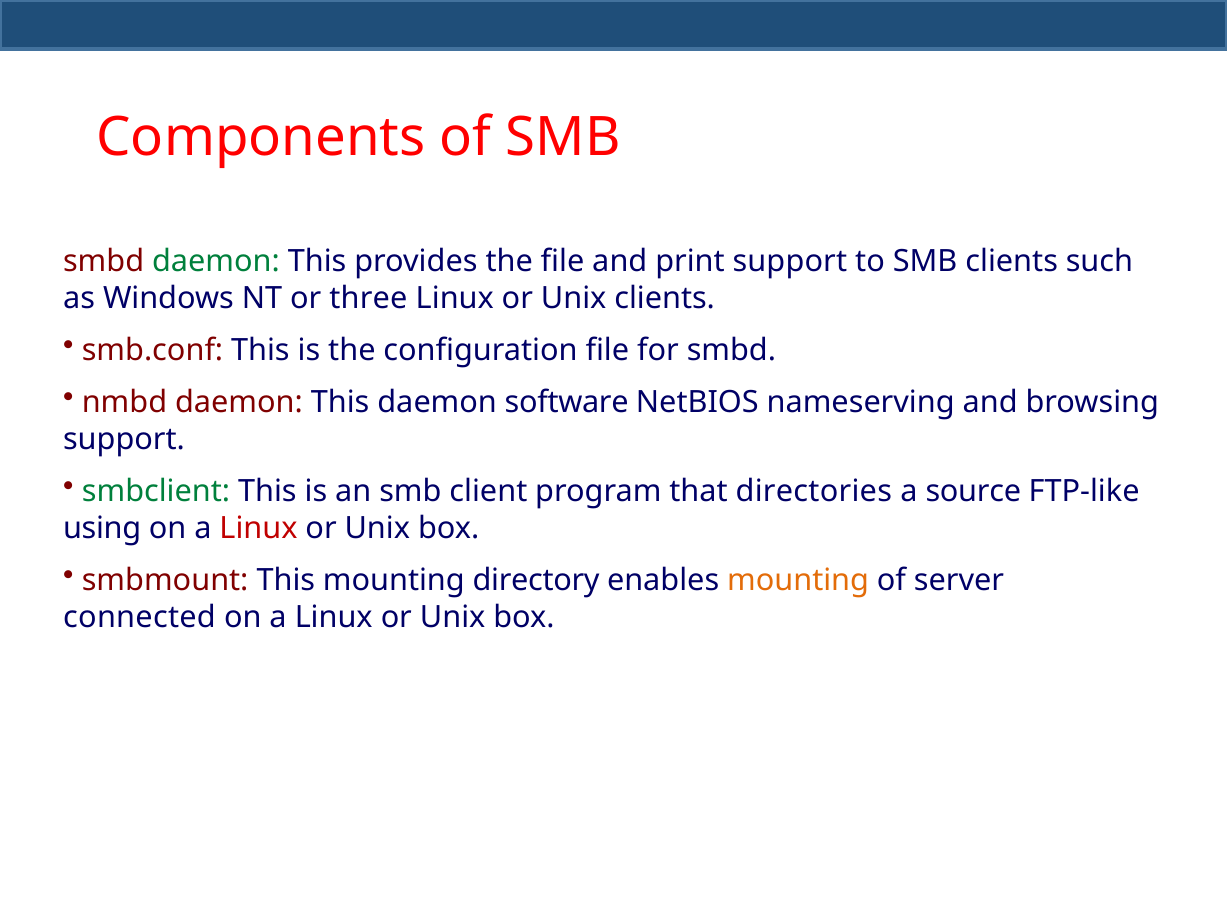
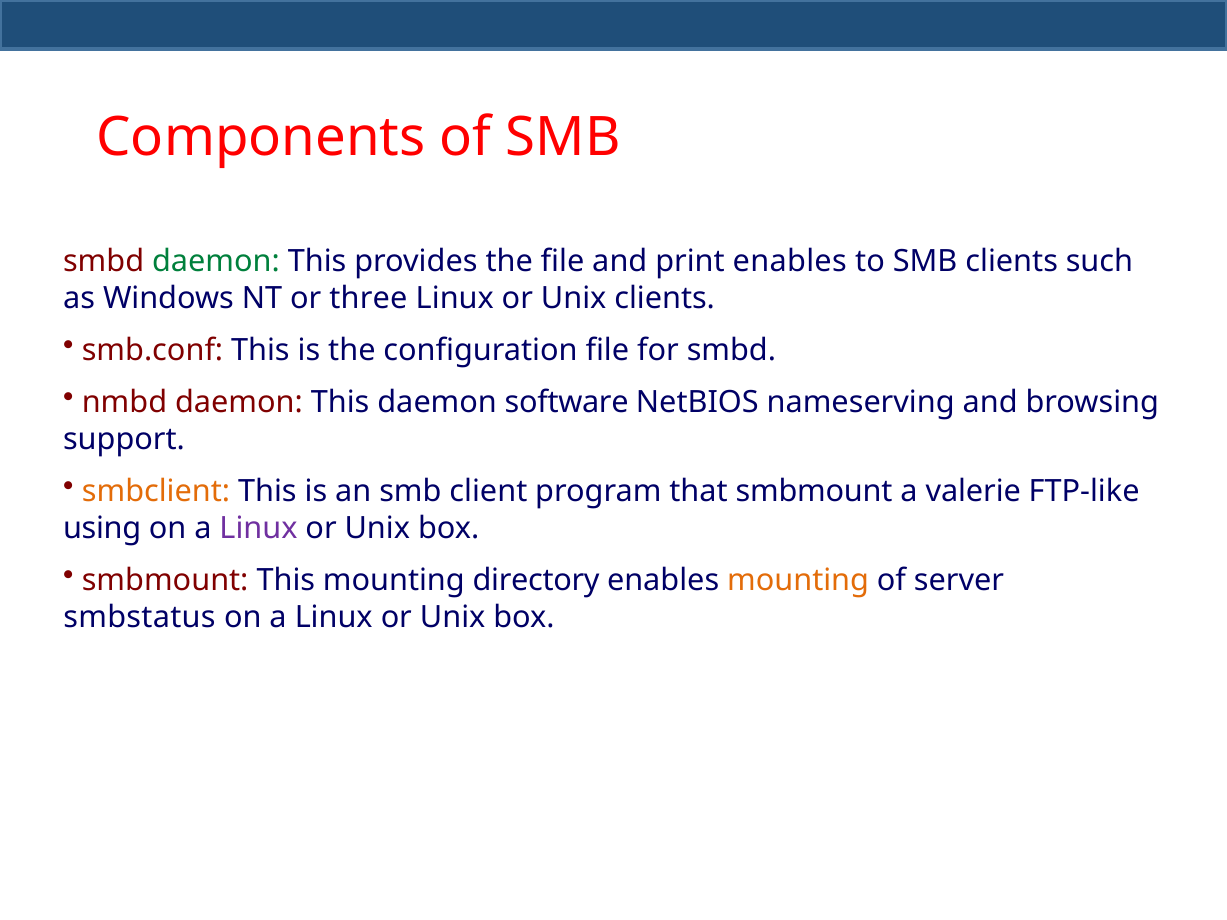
print support: support -> enables
smbclient colour: green -> orange
that directories: directories -> smbmount
source: source -> valerie
Linux at (259, 529) colour: red -> purple
connected: connected -> smbstatus
